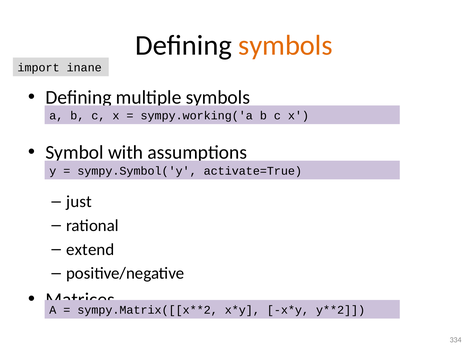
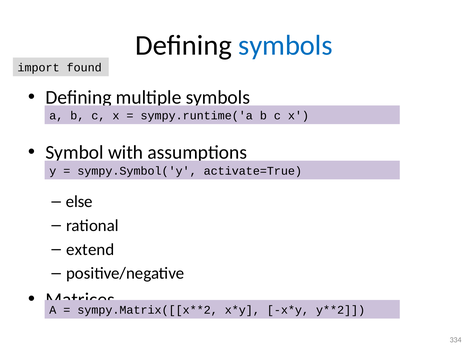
symbols at (285, 45) colour: orange -> blue
inane: inane -> found
sympy.working('a: sympy.working('a -> sympy.runtime('a
just: just -> else
